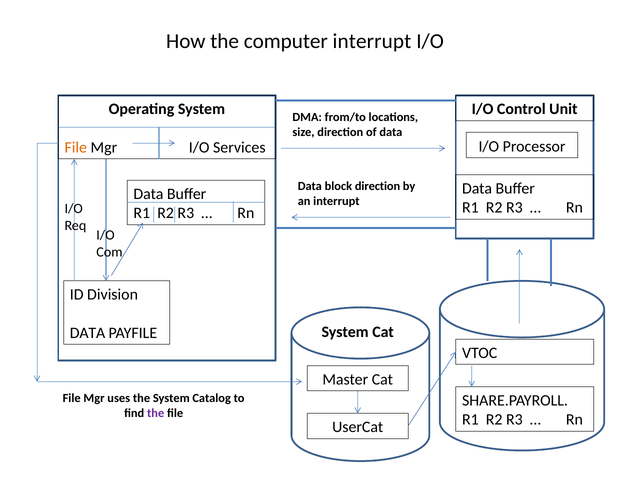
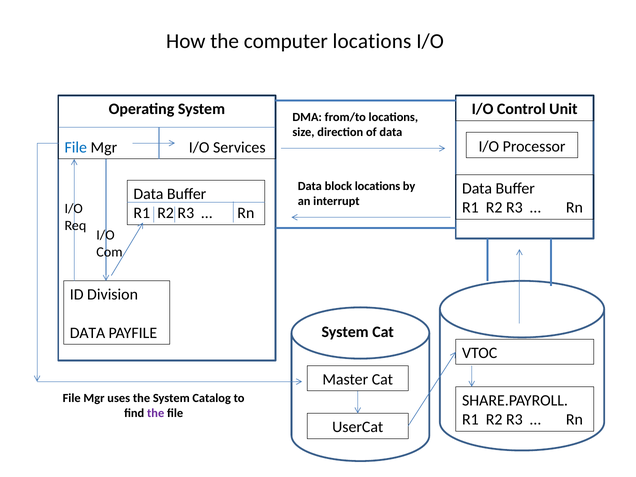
computer interrupt: interrupt -> locations
File at (76, 147) colour: orange -> blue
block direction: direction -> locations
